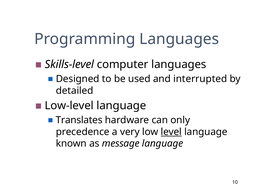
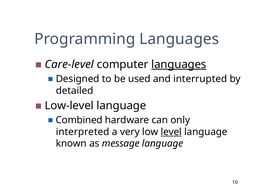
Skills-level: Skills-level -> Care-level
languages at (179, 65) underline: none -> present
Translates: Translates -> Combined
precedence: precedence -> interpreted
